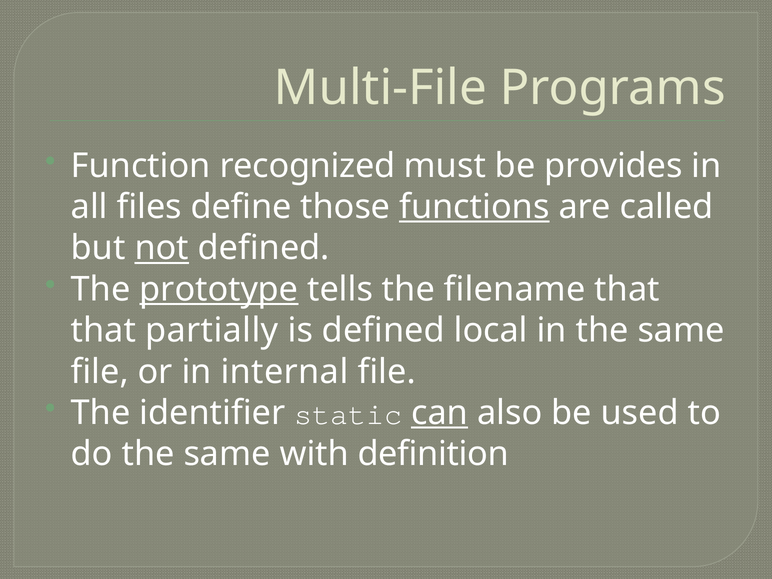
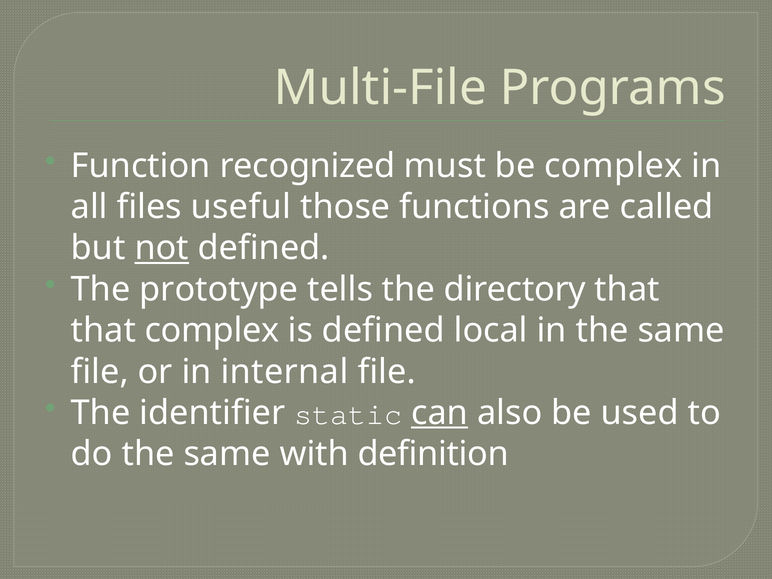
be provides: provides -> complex
define: define -> useful
functions underline: present -> none
prototype underline: present -> none
filename: filename -> directory
that partially: partially -> complex
